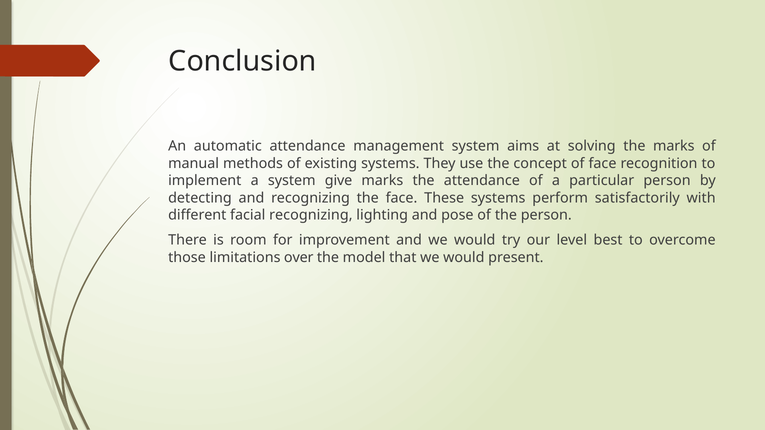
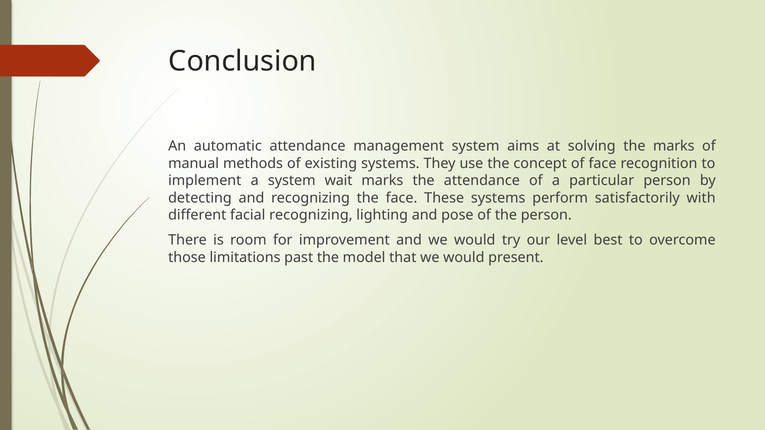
give: give -> wait
over: over -> past
